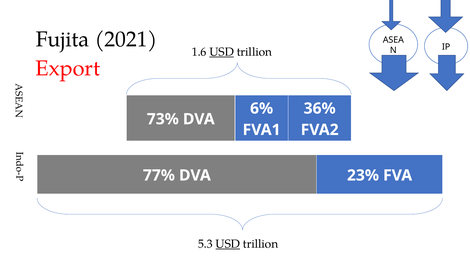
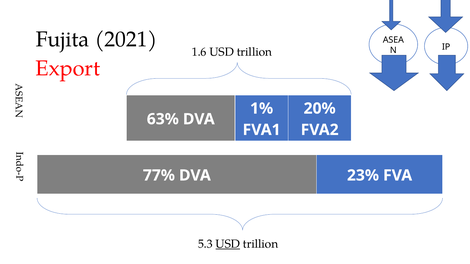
USD at (222, 52) underline: present -> none
6%: 6% -> 1%
36%: 36% -> 20%
73%: 73% -> 63%
